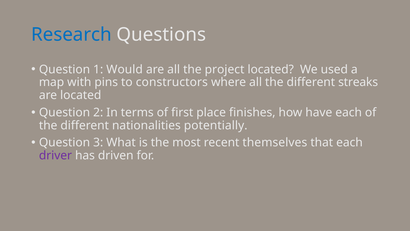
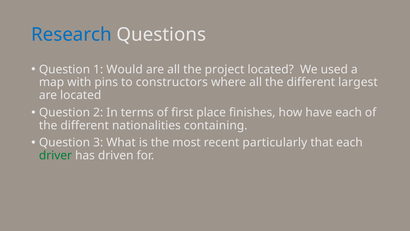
streaks: streaks -> largest
potentially: potentially -> containing
themselves: themselves -> particularly
driver colour: purple -> green
